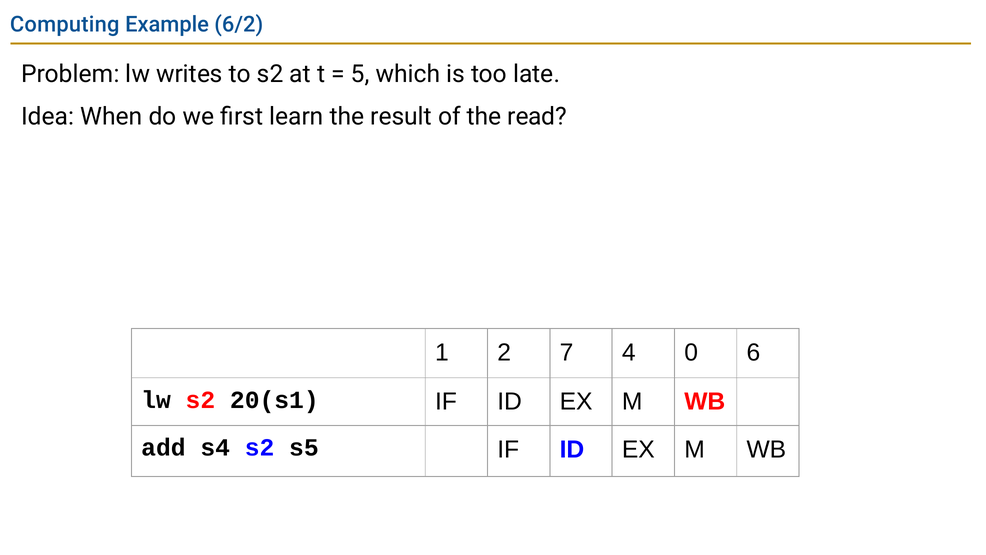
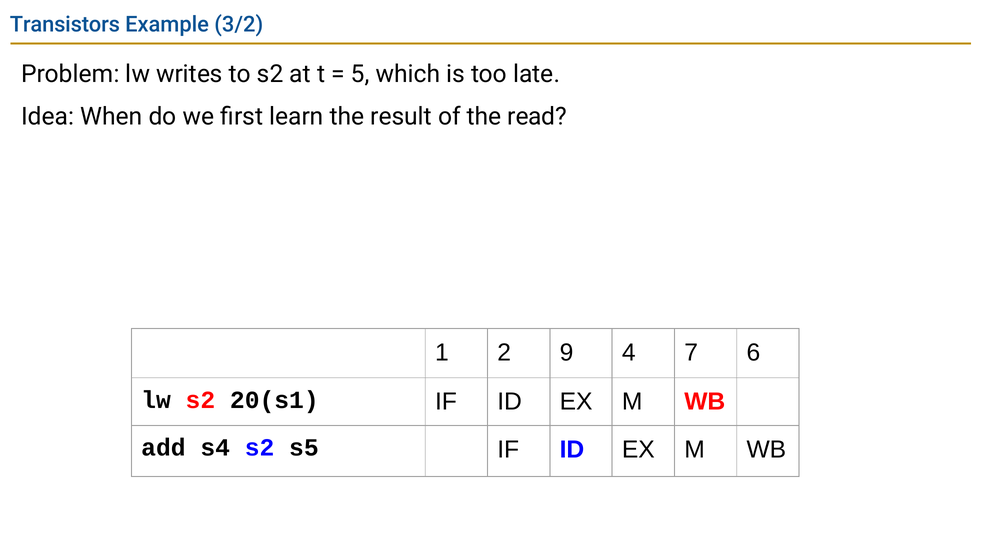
Computing: Computing -> Transistors
6/2: 6/2 -> 3/2
7: 7 -> 9
0: 0 -> 7
